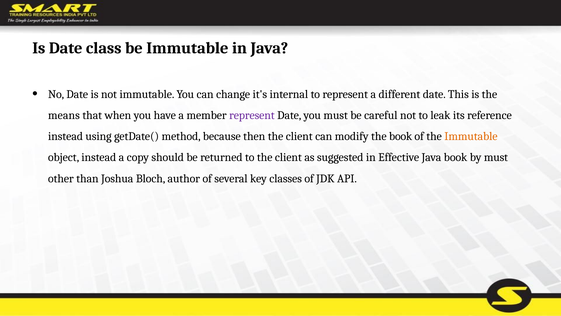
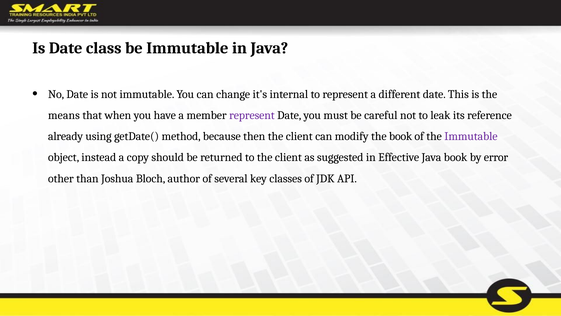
instead at (65, 136): instead -> already
Immutable at (471, 136) colour: orange -> purple
by must: must -> error
